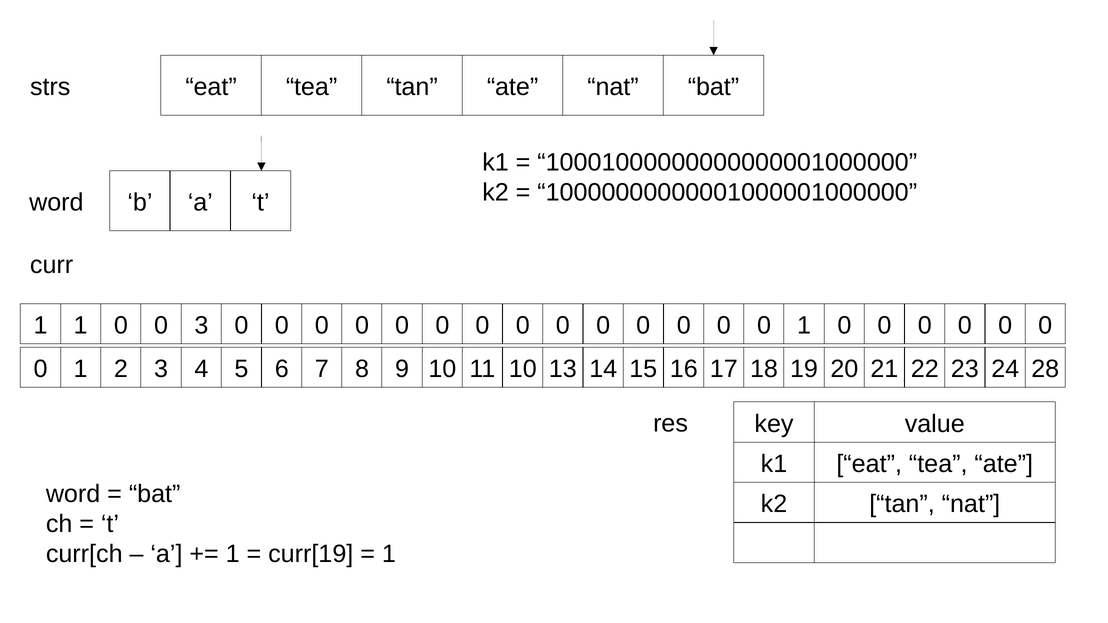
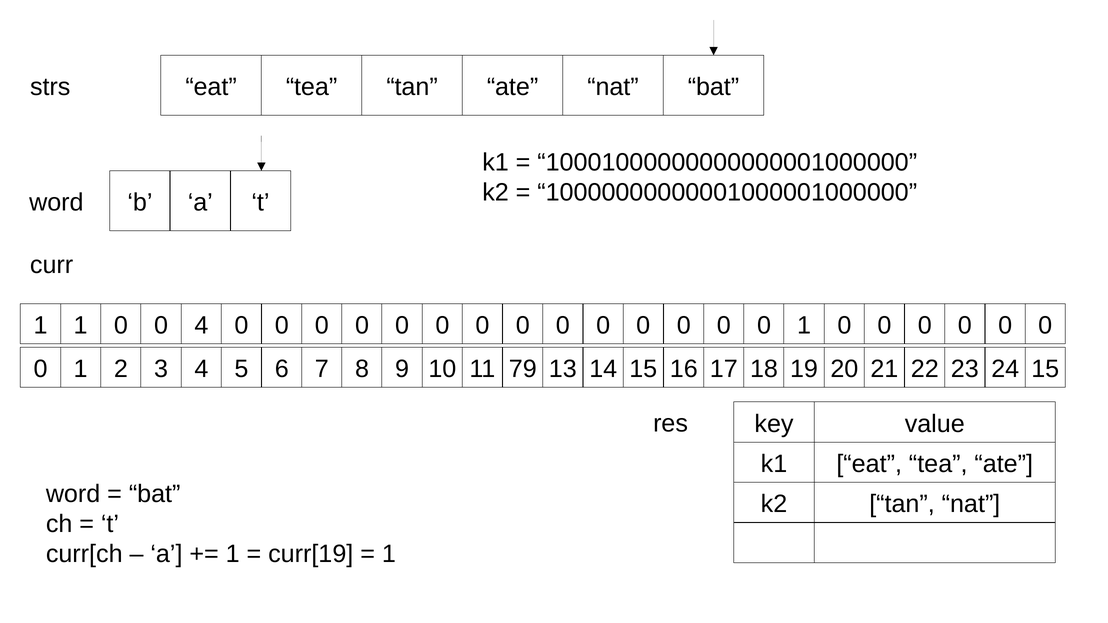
0 3: 3 -> 4
11 10: 10 -> 79
24 28: 28 -> 15
